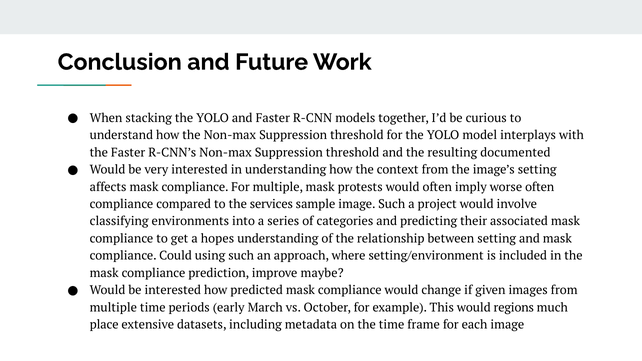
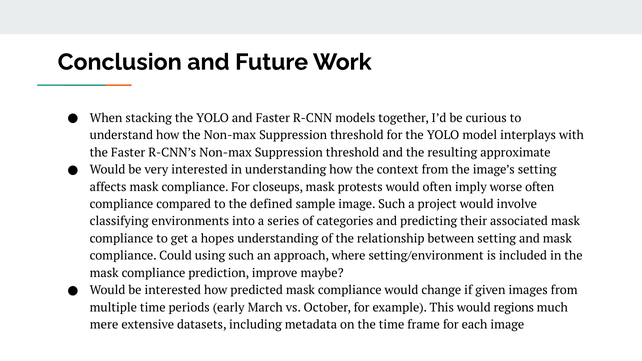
documented: documented -> approximate
For multiple: multiple -> closeups
services: services -> defined
place: place -> mere
